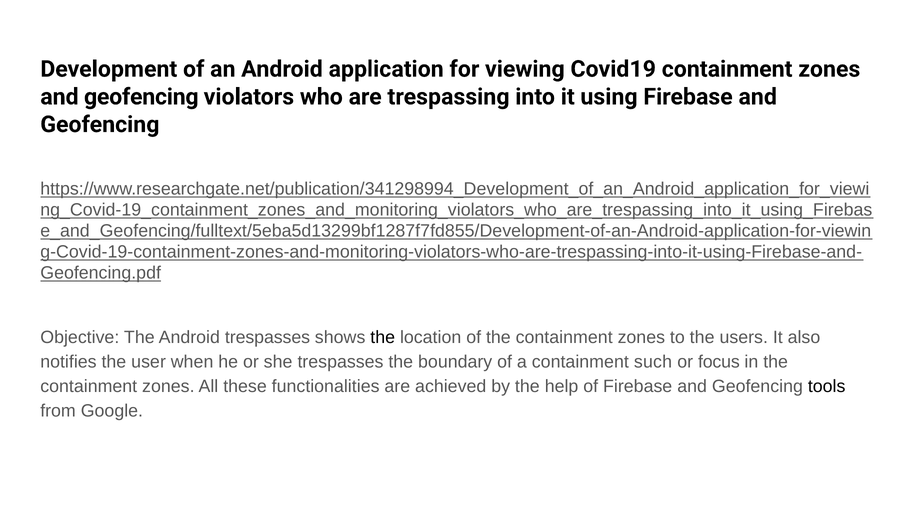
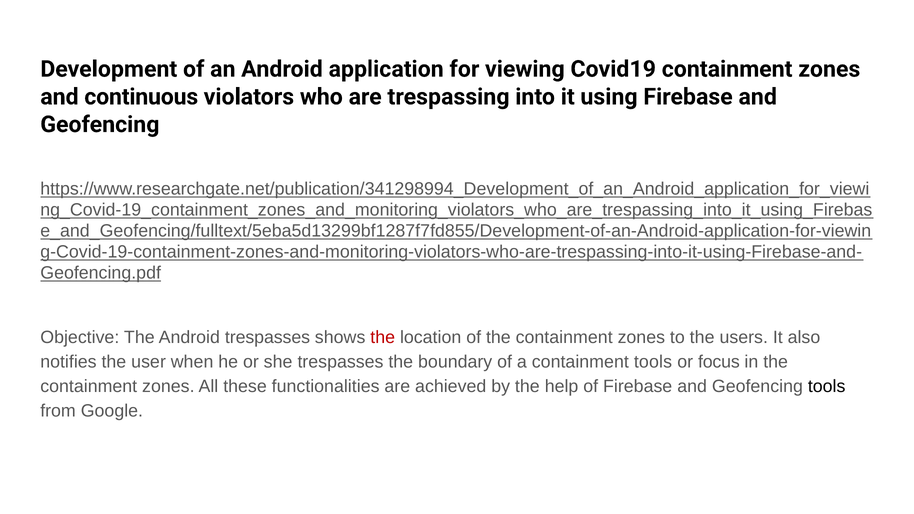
geofencing at (141, 97): geofencing -> continuous
the at (383, 337) colour: black -> red
containment such: such -> tools
